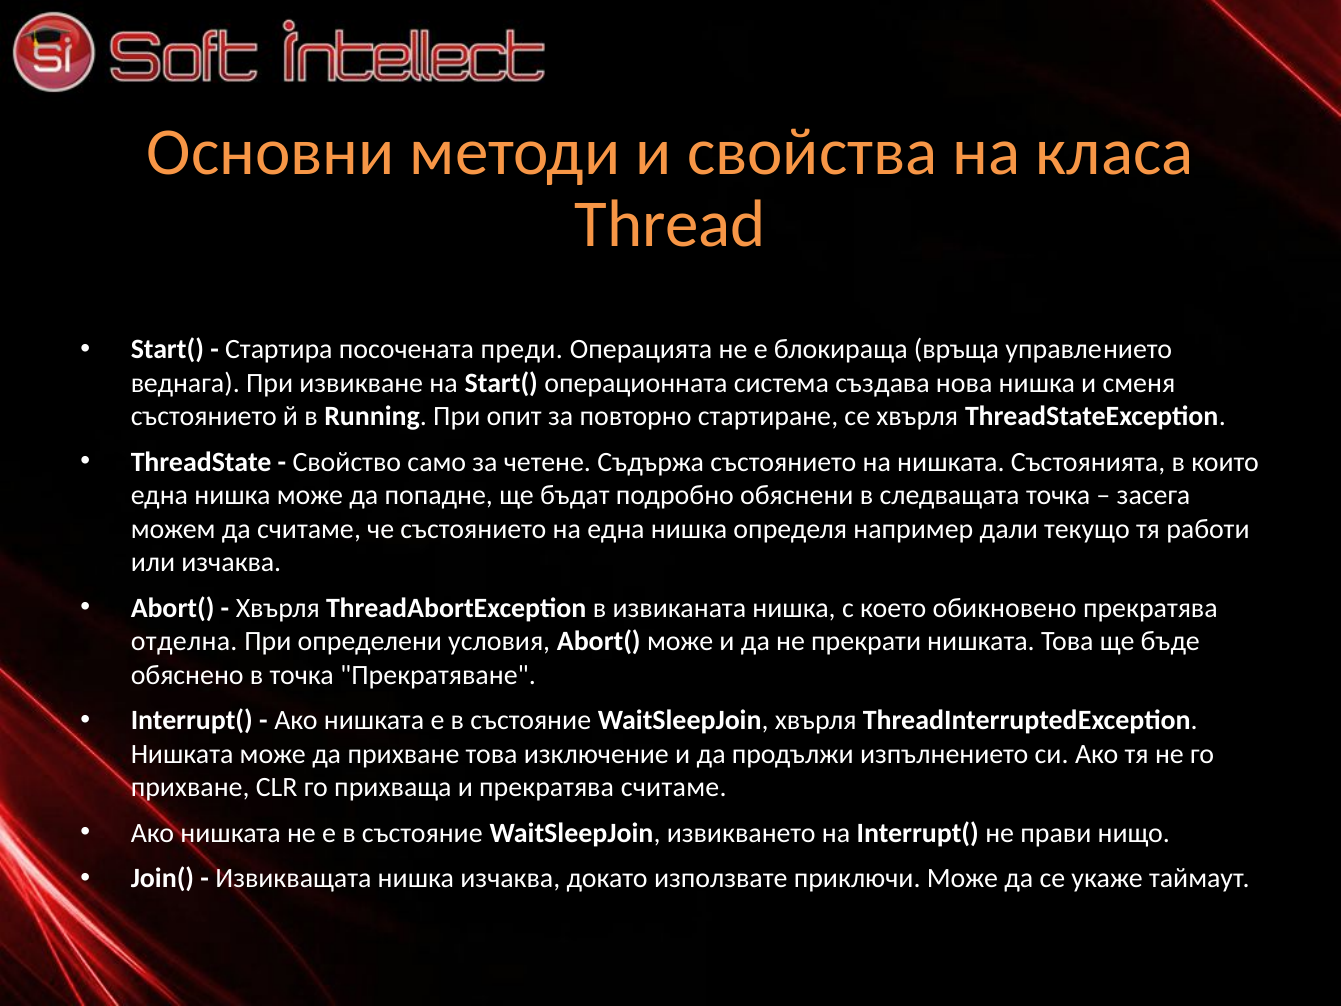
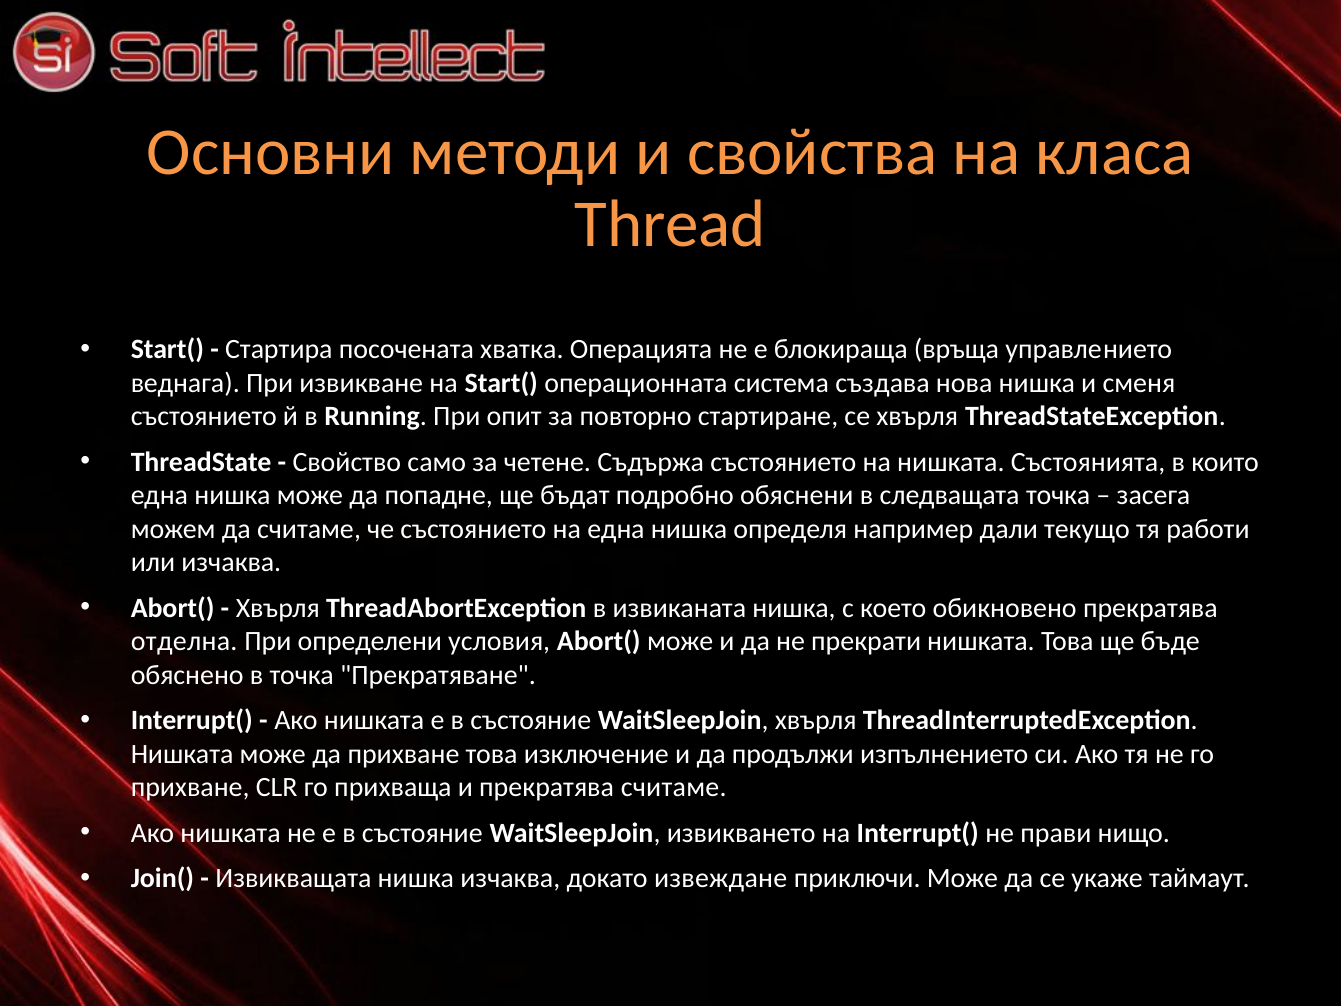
преди: преди -> хватка
използвате: използвате -> извеждане
